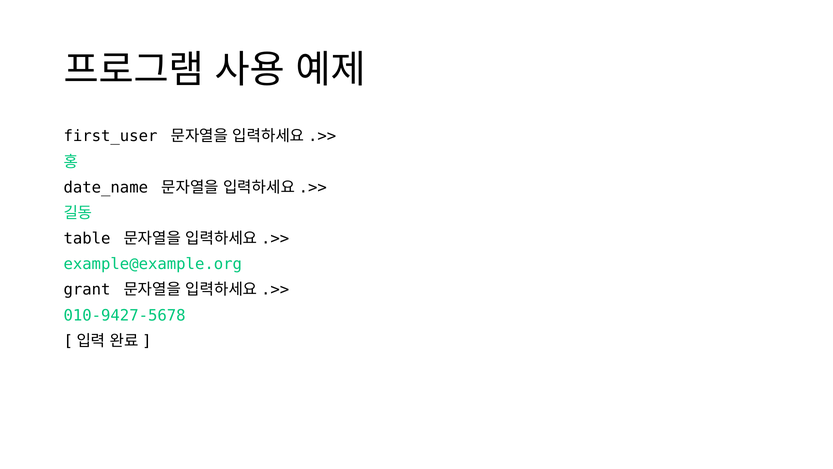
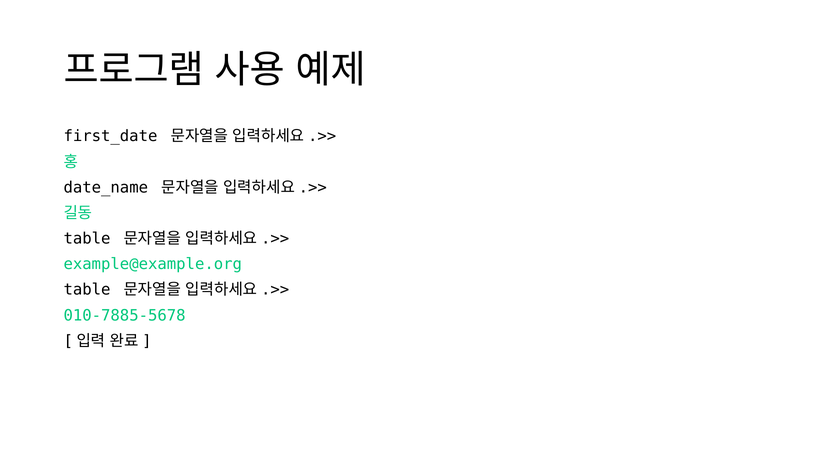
first_user: first_user -> first_date
grant at (87, 290): grant -> table
010-9427-5678: 010-9427-5678 -> 010-7885-5678
